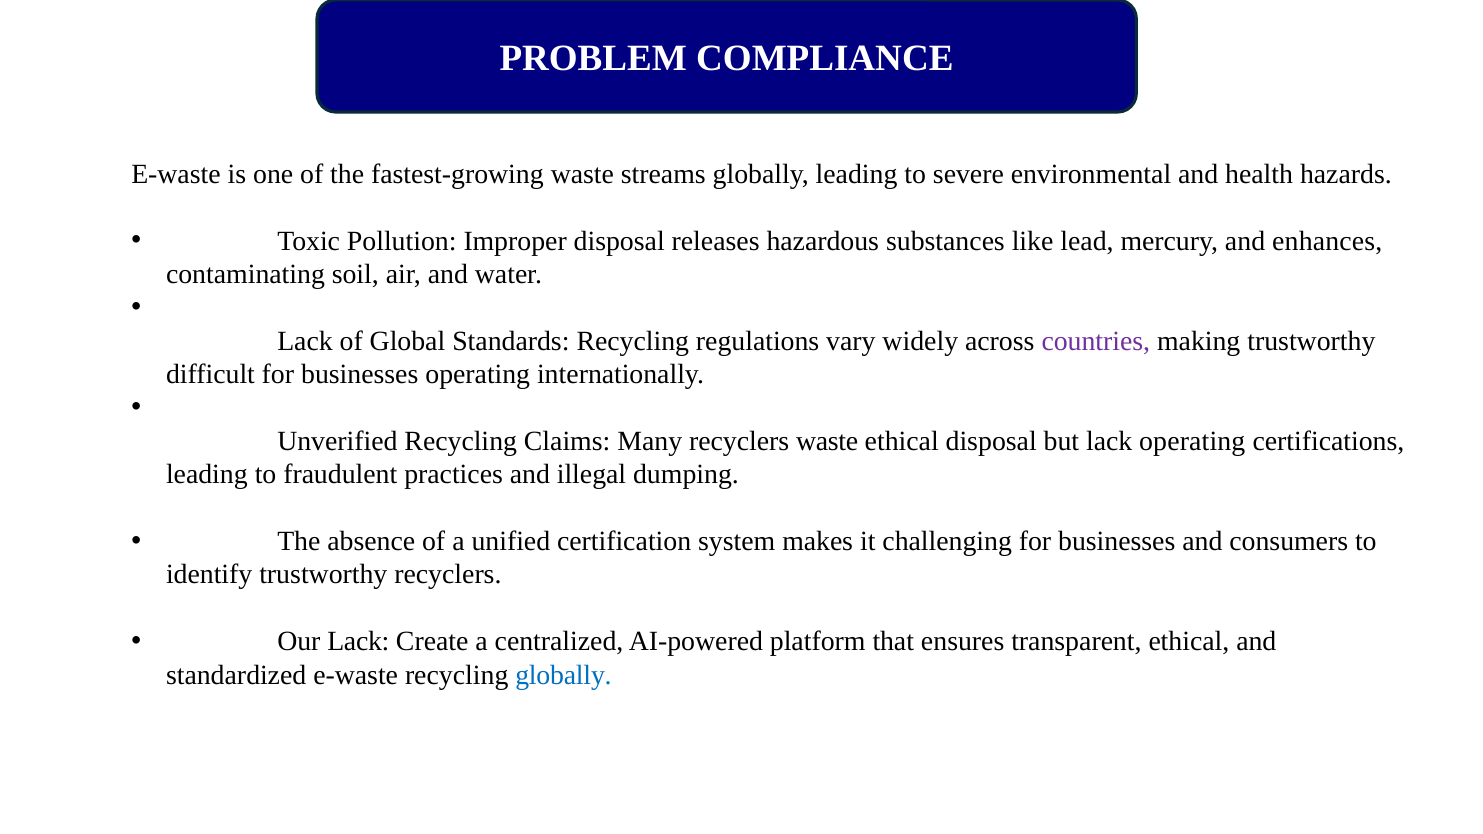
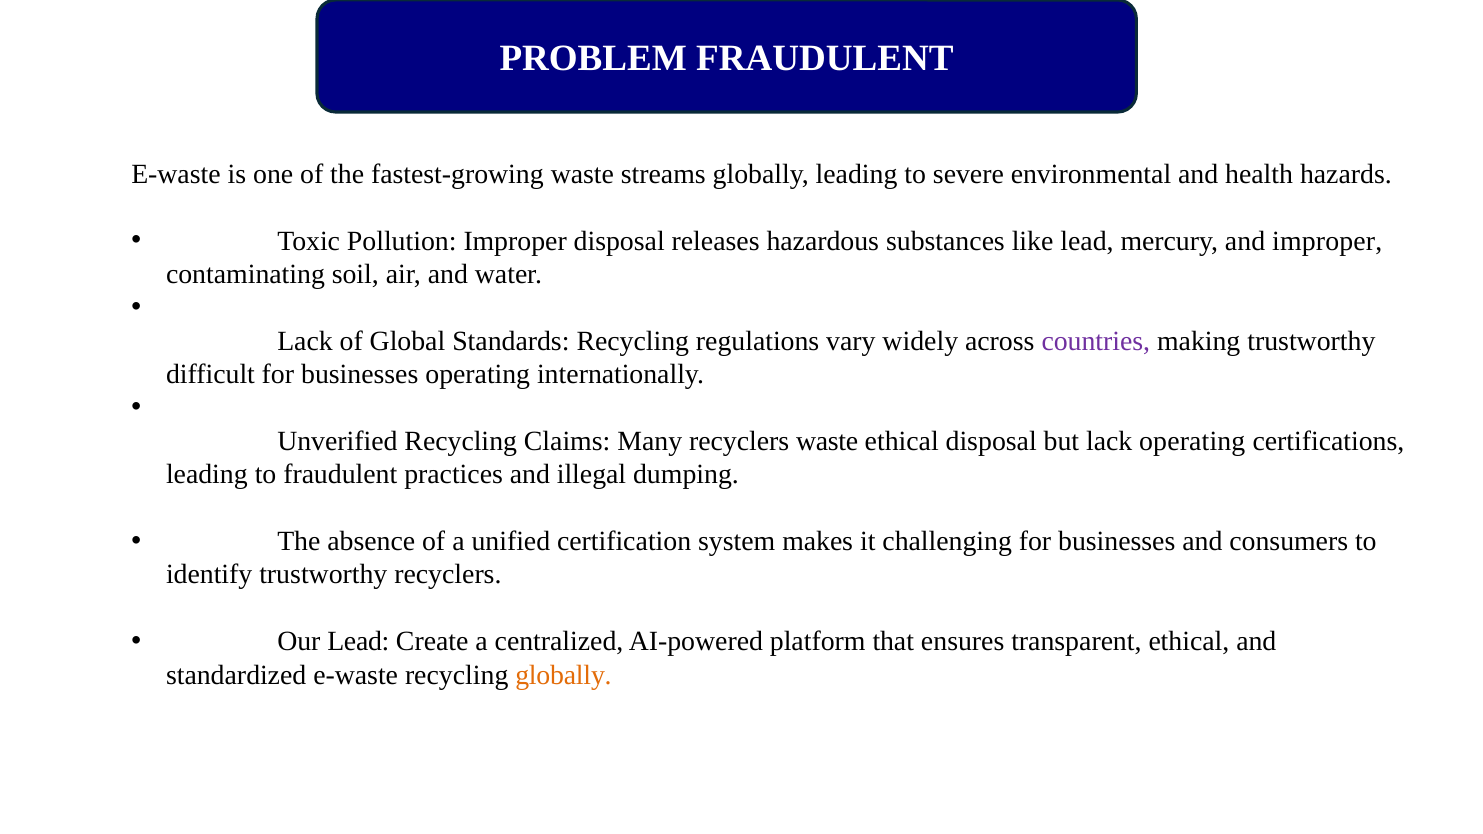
PROBLEM COMPLIANCE: COMPLIANCE -> FRAUDULENT
and enhances: enhances -> improper
Our Lack: Lack -> Lead
globally at (563, 675) colour: blue -> orange
